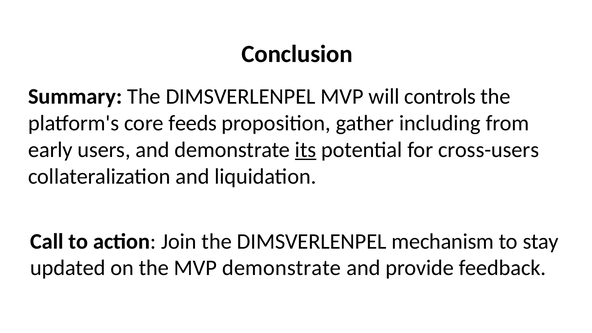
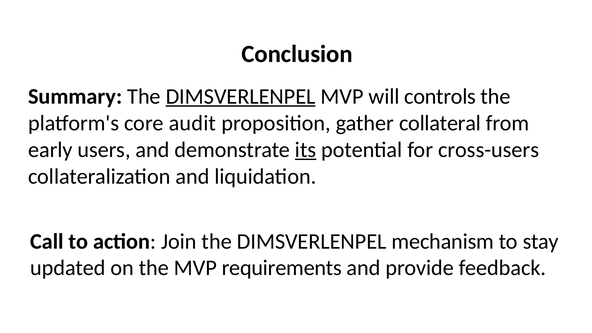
DIMSVERLENPEL at (241, 97) underline: none -> present
feeds: feeds -> audit
including: including -> collateral
MVP demonstrate: demonstrate -> requirements
